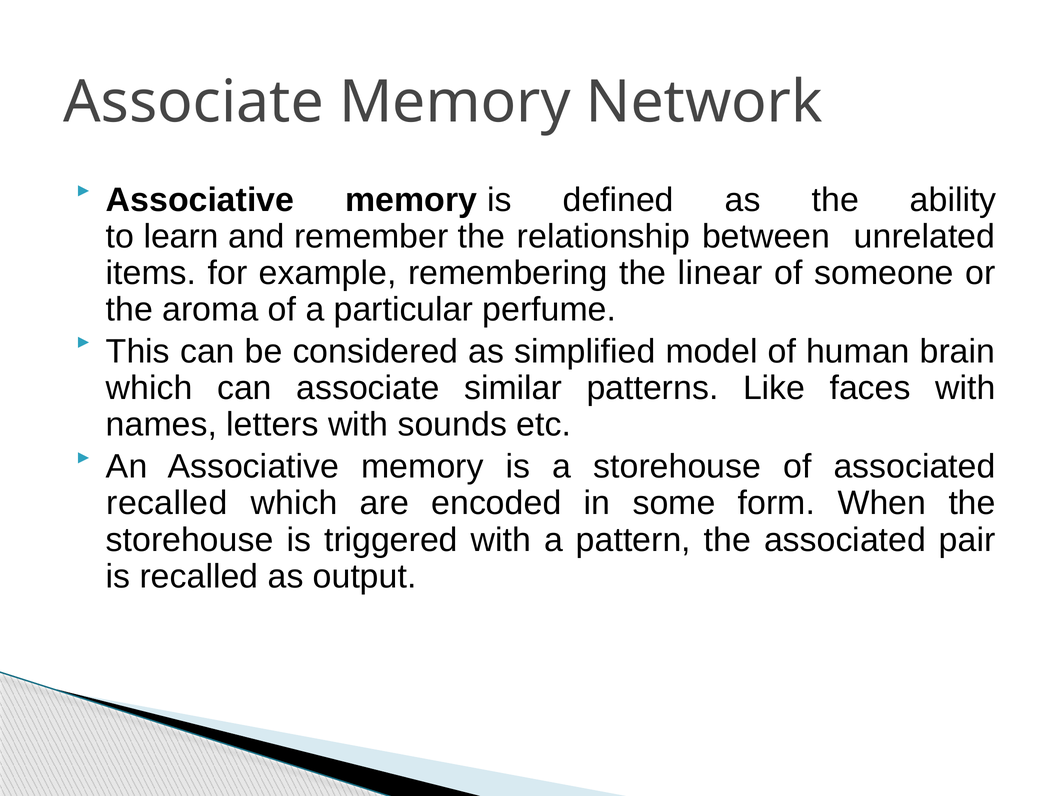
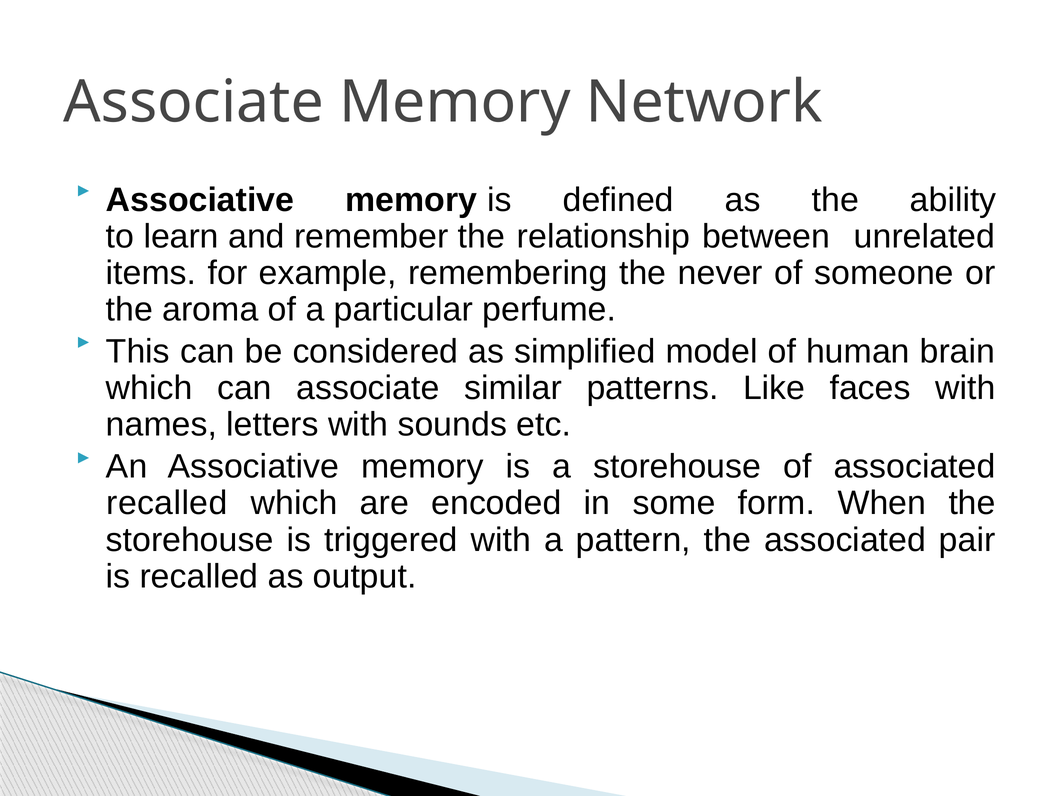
linear: linear -> never
